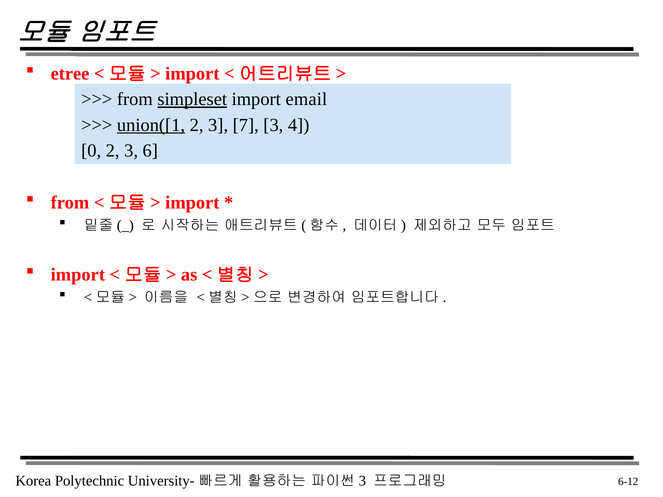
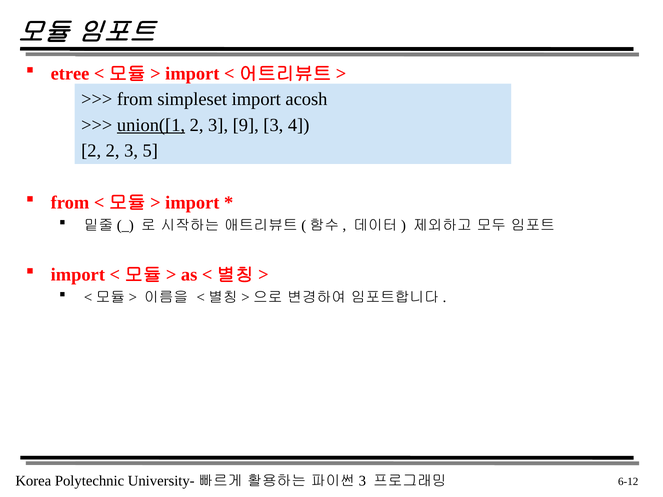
simpleset underline: present -> none
email: email -> acosh
7: 7 -> 9
0 at (91, 151): 0 -> 2
6: 6 -> 5
